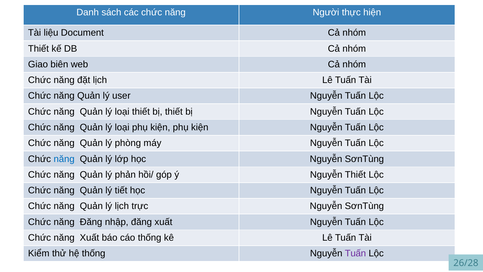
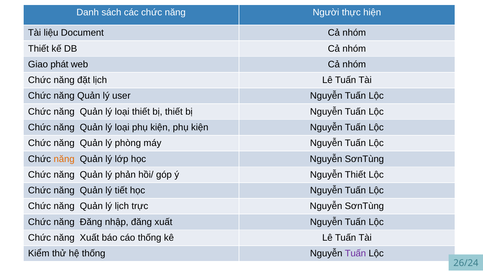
biên: biên -> phát
năng at (64, 159) colour: blue -> orange
26/28: 26/28 -> 26/24
